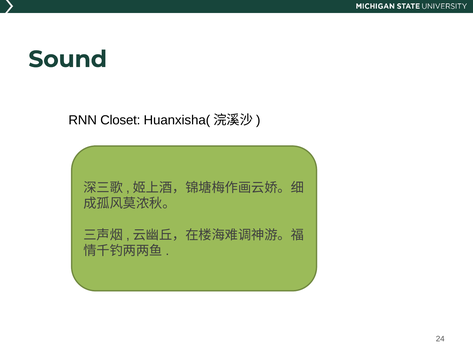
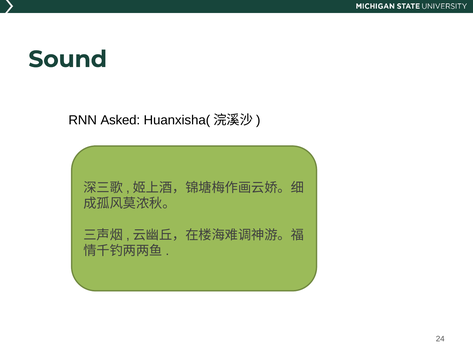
Closet: Closet -> Asked
